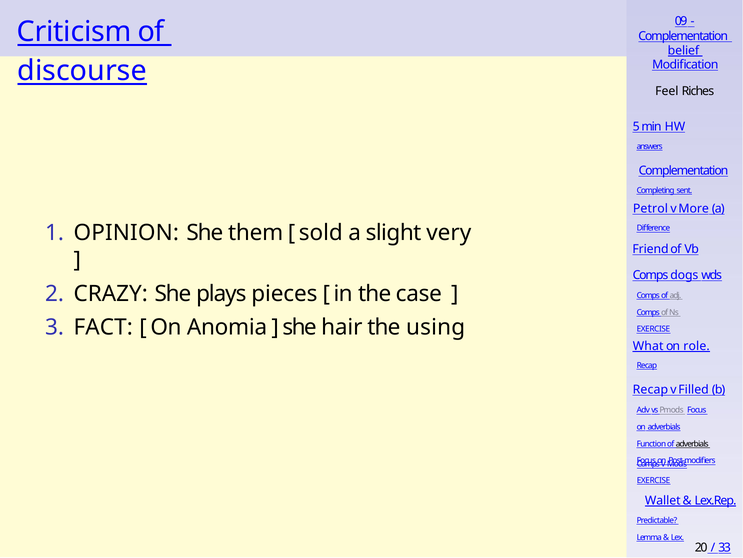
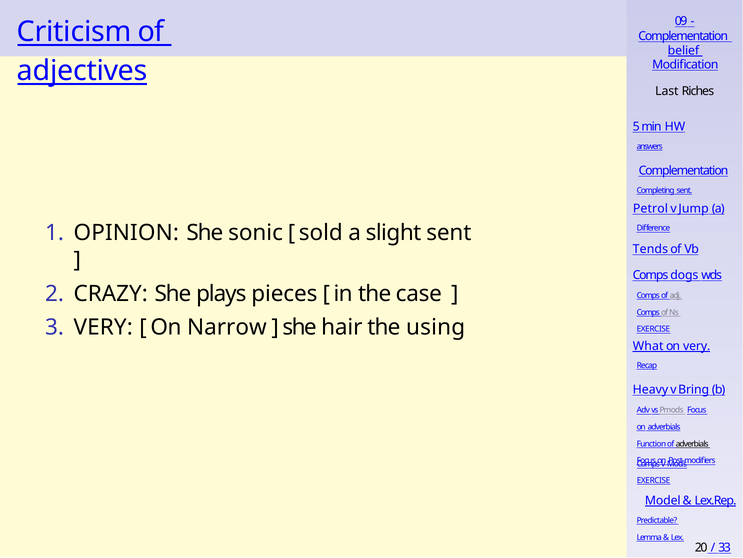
discourse: discourse -> adjectives
Feel: Feel -> Last
More: More -> Jump
them: them -> sonic
slight very: very -> sent
Friend: Friend -> Tends
FACT at (103, 327): FACT -> VERY
Anomia: Anomia -> Narrow
on role: role -> very
Recap at (650, 390): Recap -> Heavy
Filled: Filled -> Bring
Wallet: Wallet -> Model
